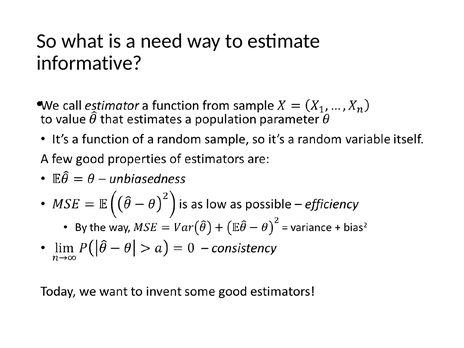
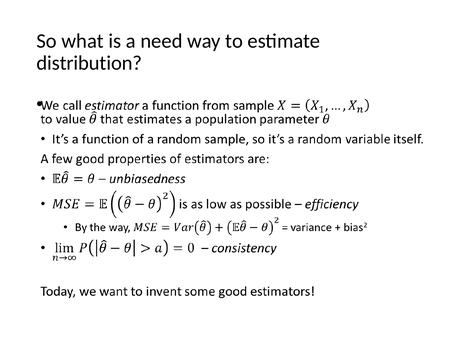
informative: informative -> distribution
